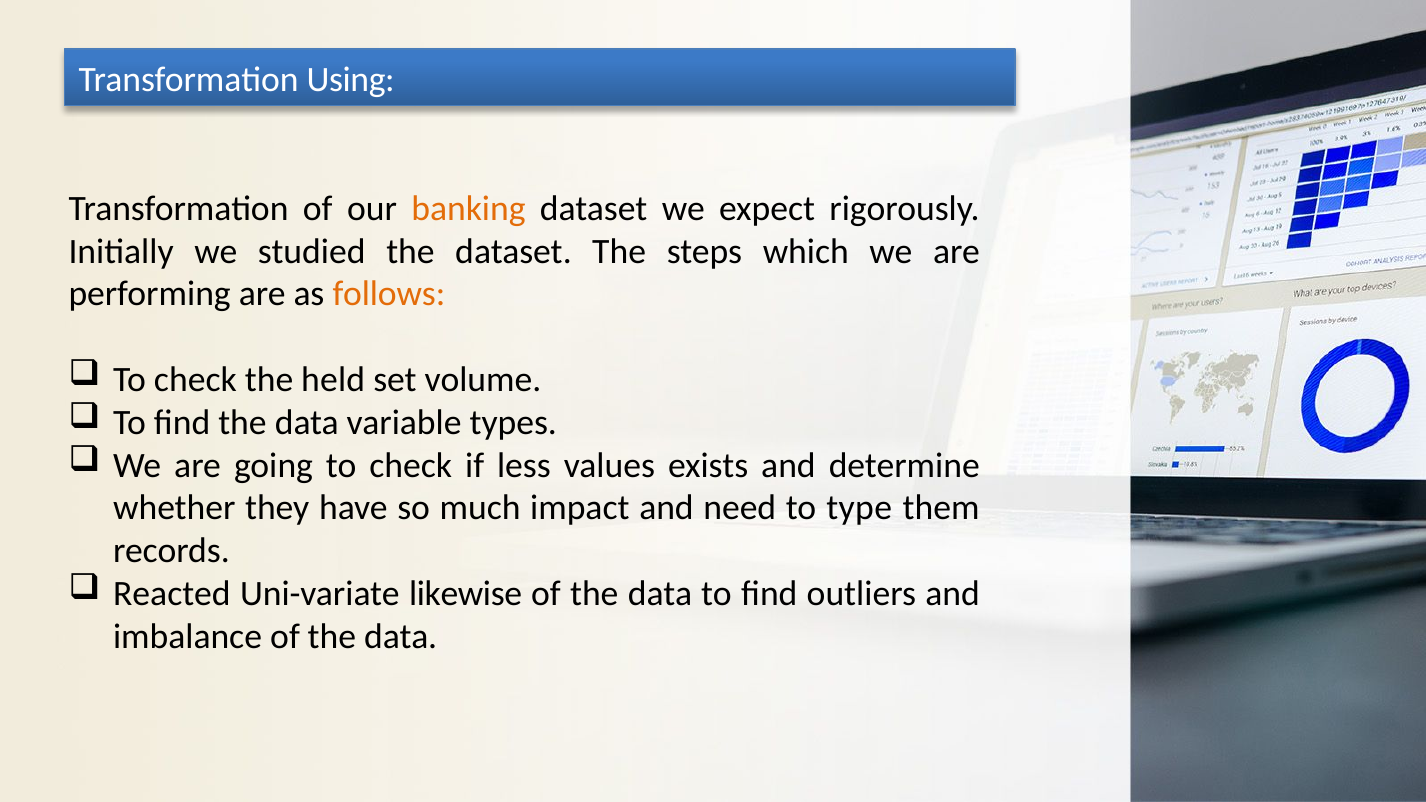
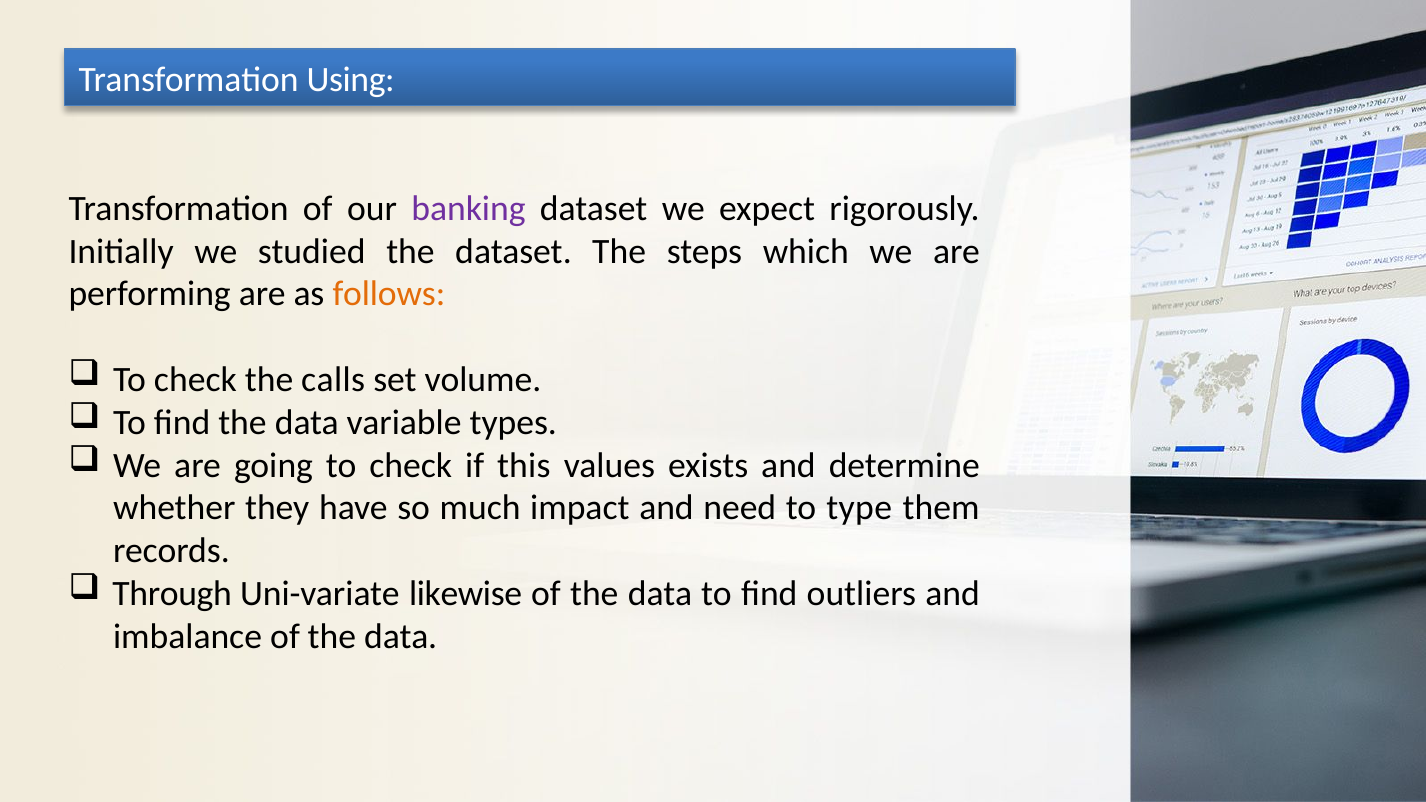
banking colour: orange -> purple
held: held -> calls
less: less -> this
Reacted: Reacted -> Through
